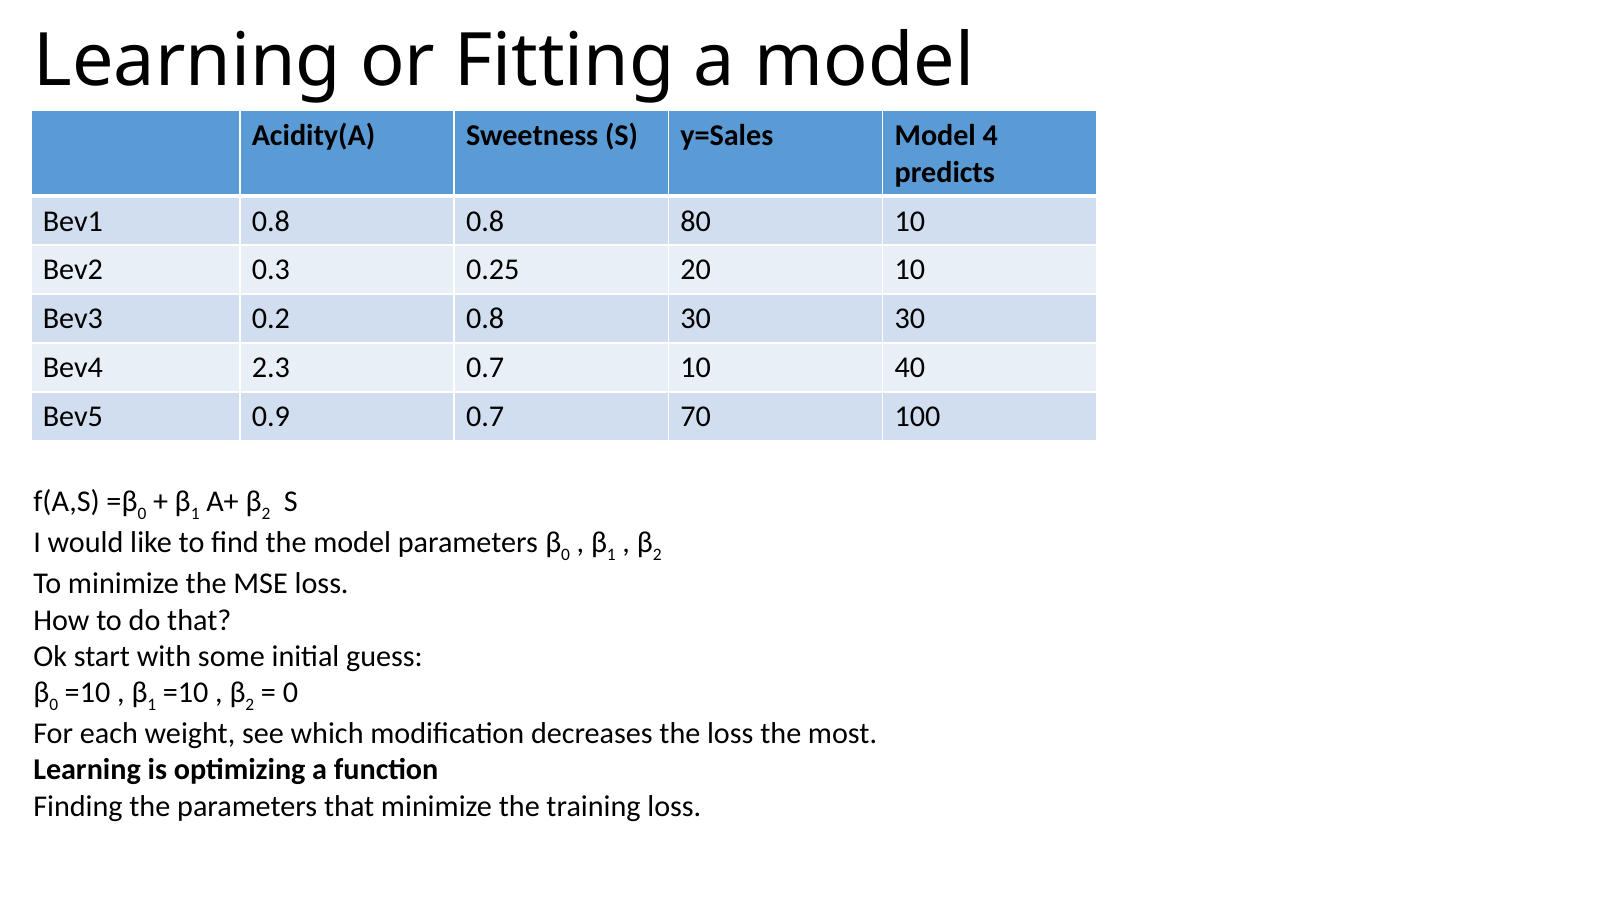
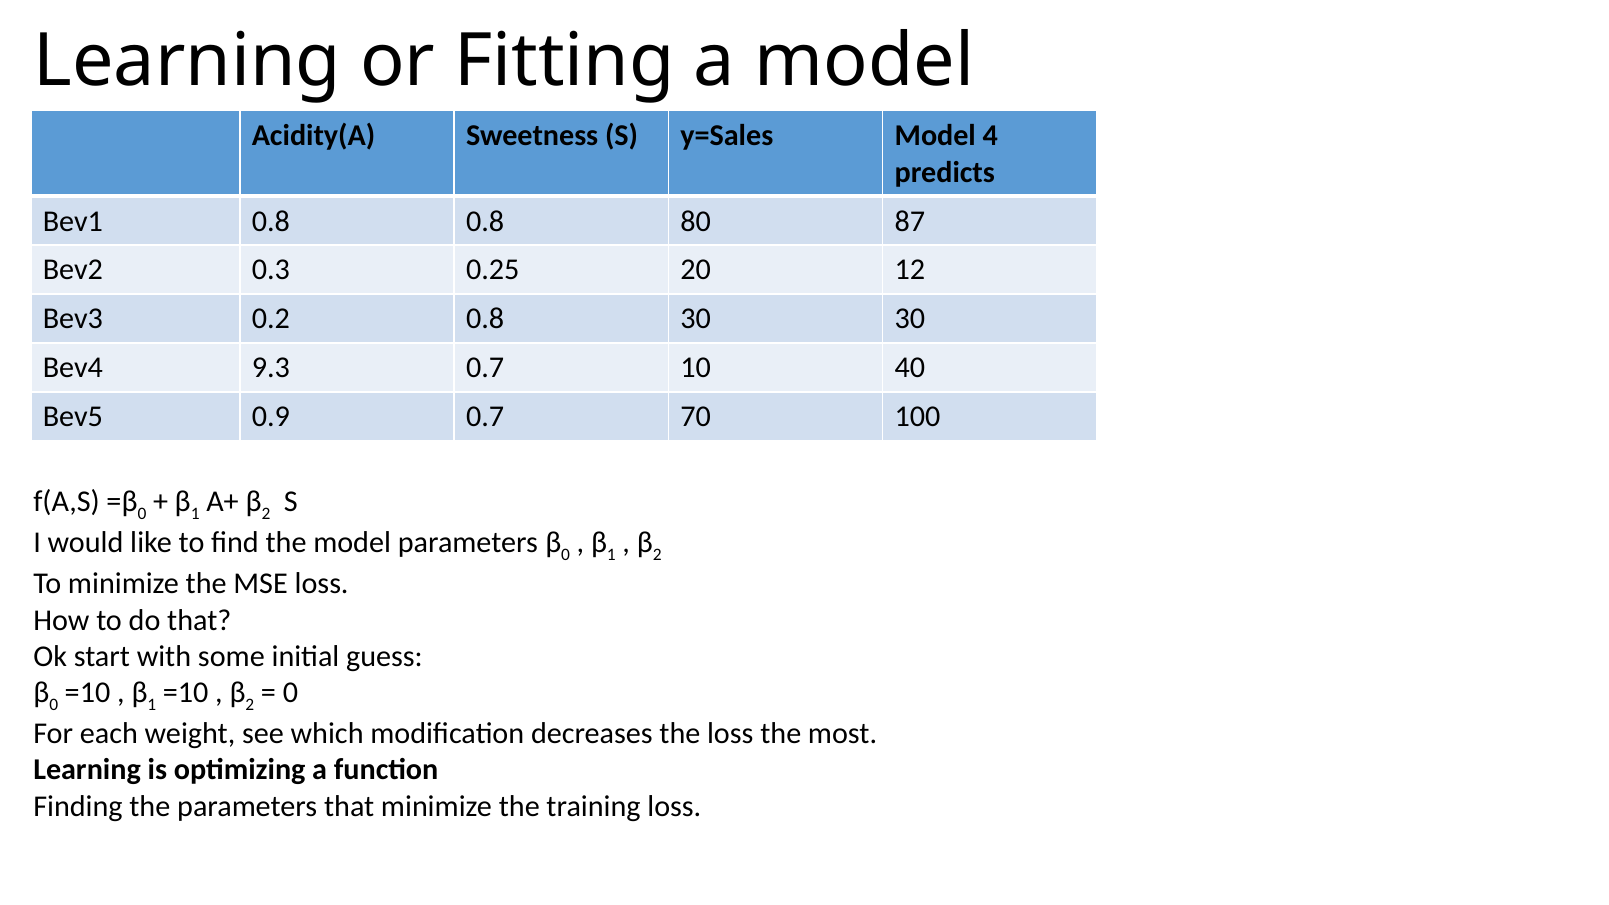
80 10: 10 -> 87
20 10: 10 -> 12
2.3: 2.3 -> 9.3
